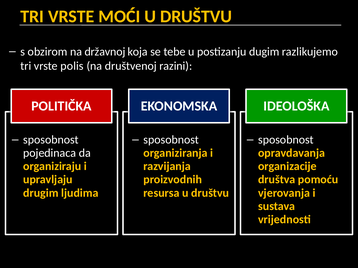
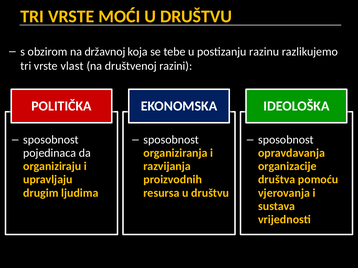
dugim: dugim -> razinu
polis: polis -> vlast
